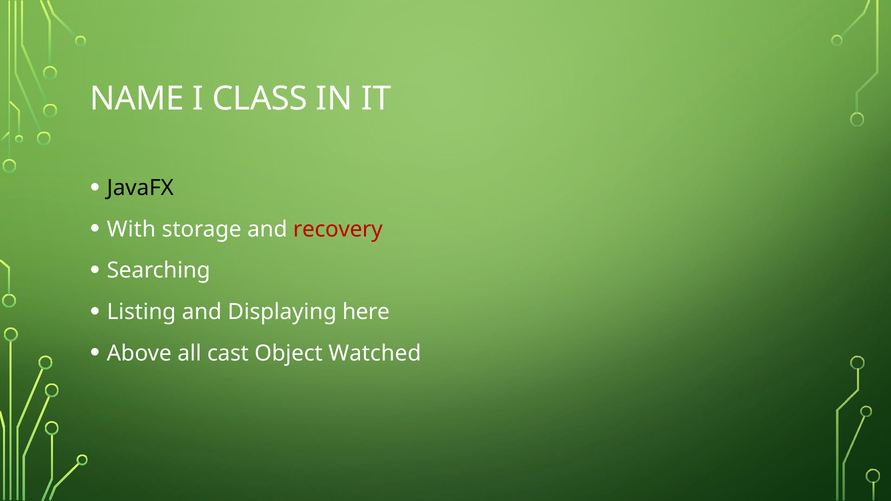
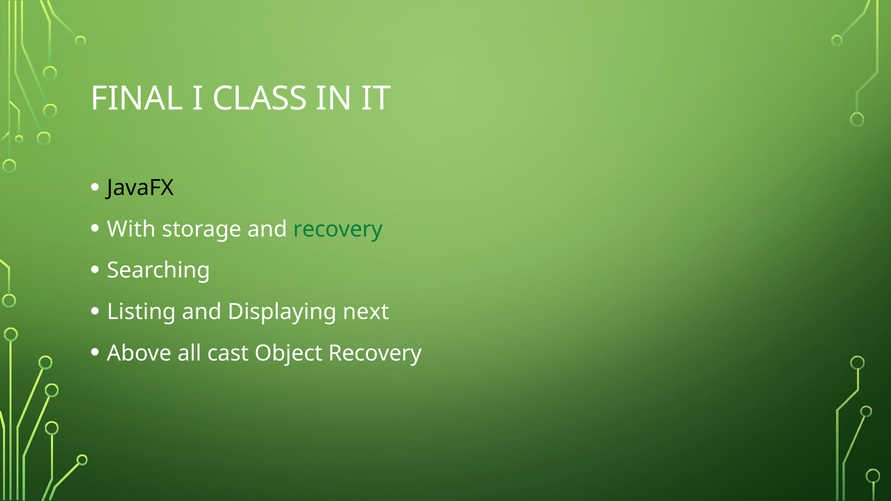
NAME: NAME -> FINAL
recovery at (338, 229) colour: red -> green
here: here -> next
Object Watched: Watched -> Recovery
